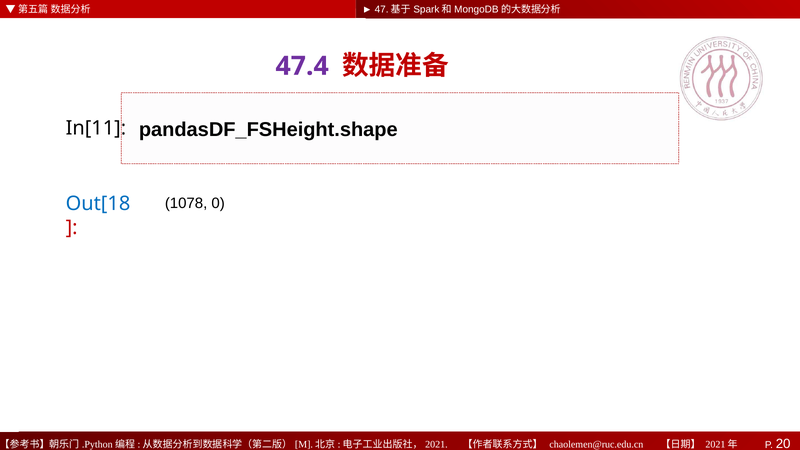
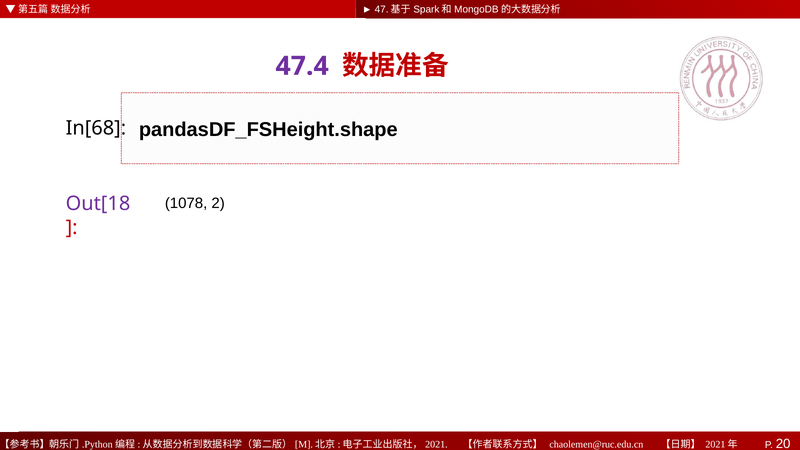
In[11: In[11 -> In[68
0: 0 -> 2
Out[18 colour: blue -> purple
